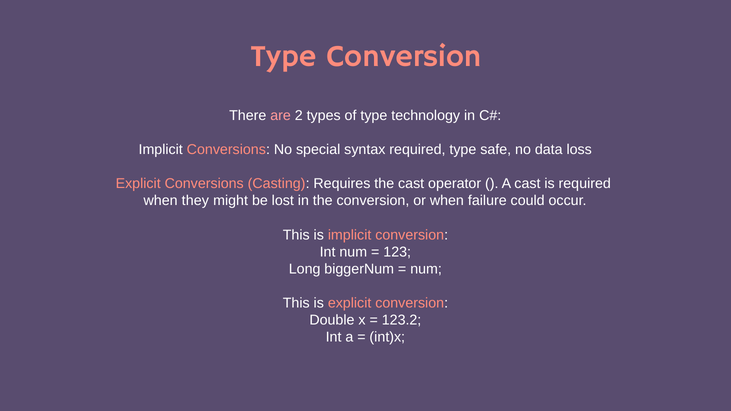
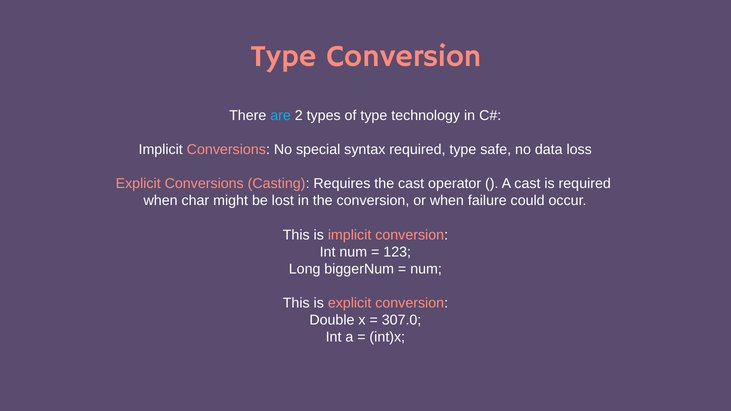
are colour: pink -> light blue
they: they -> char
123.2: 123.2 -> 307.0
